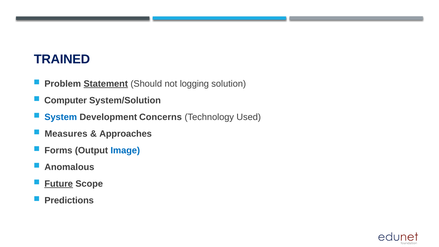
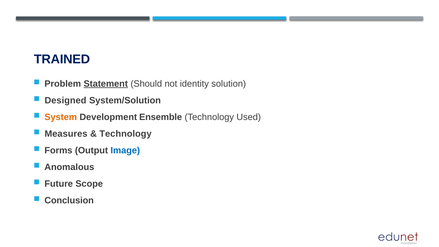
logging: logging -> identity
Computer: Computer -> Designed
System colour: blue -> orange
Concerns: Concerns -> Ensemble
Approaches at (126, 134): Approaches -> Technology
Future underline: present -> none
Predictions: Predictions -> Conclusion
